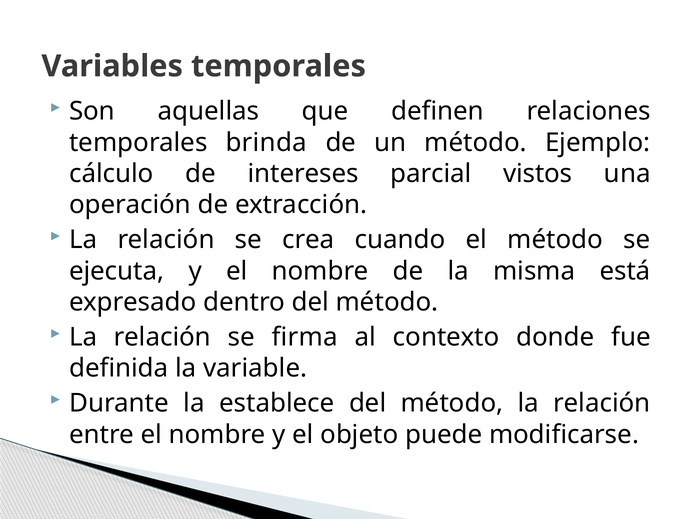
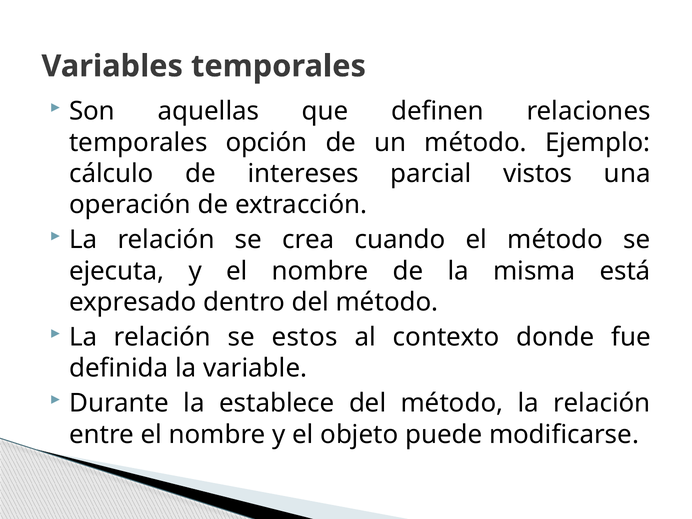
brinda: brinda -> opción
firma: firma -> estos
